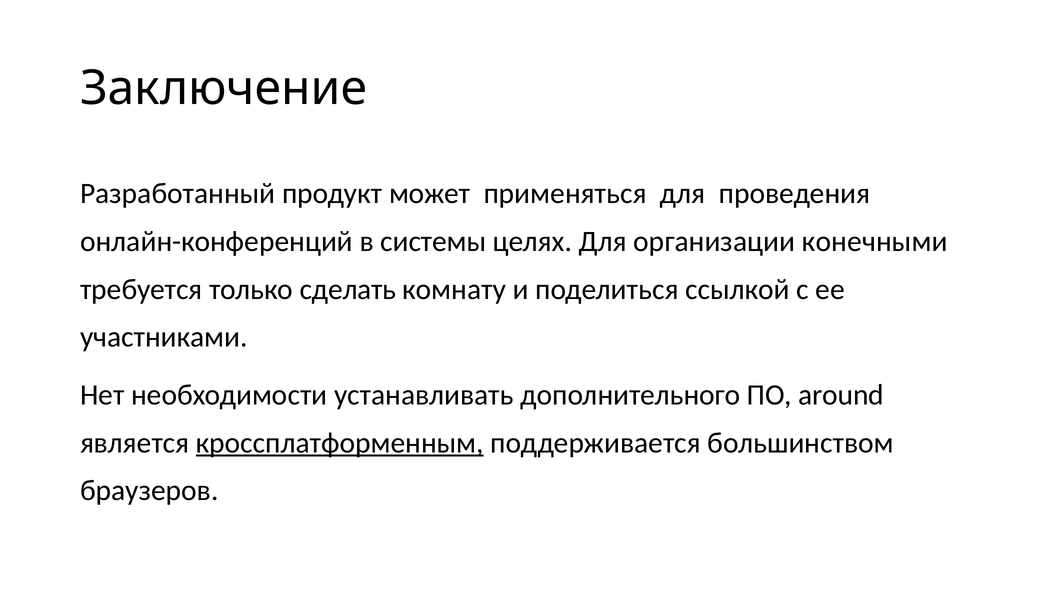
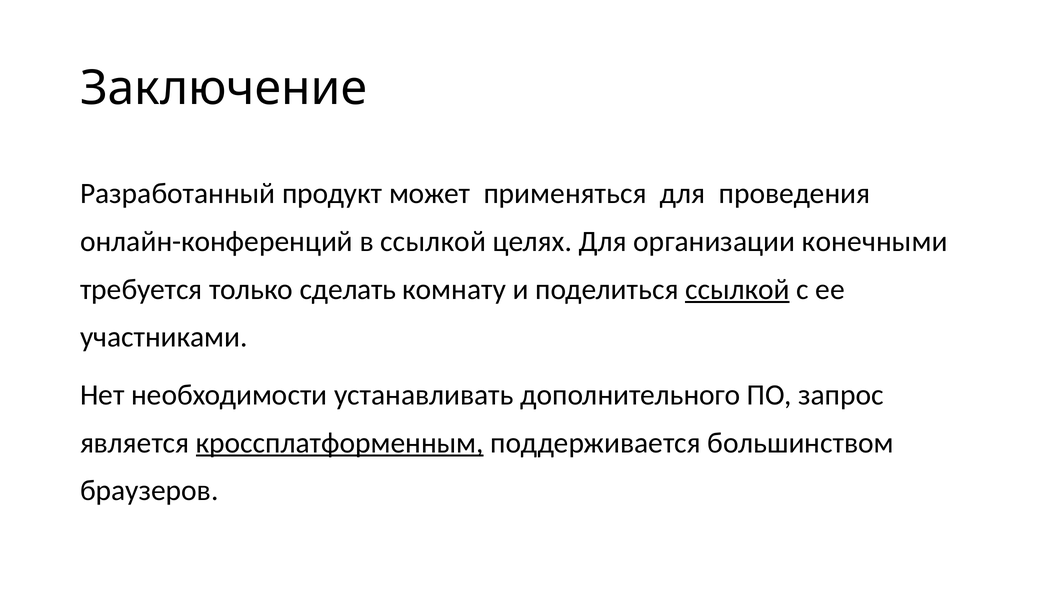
в системы: системы -> ссылкой
ссылкой at (737, 289) underline: none -> present
around: around -> запрос
